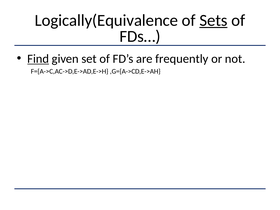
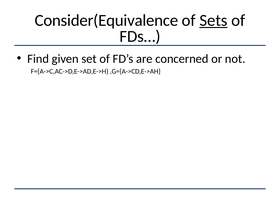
Logically(Equivalence: Logically(Equivalence -> Consider(Equivalence
Find underline: present -> none
frequently: frequently -> concerned
